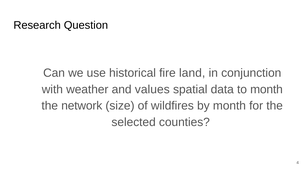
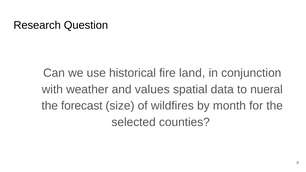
to month: month -> nueral
network: network -> forecast
